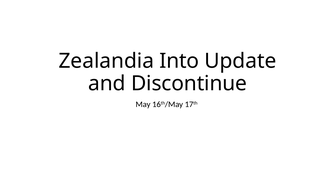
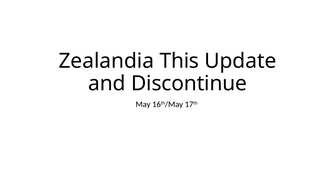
Into: Into -> This
